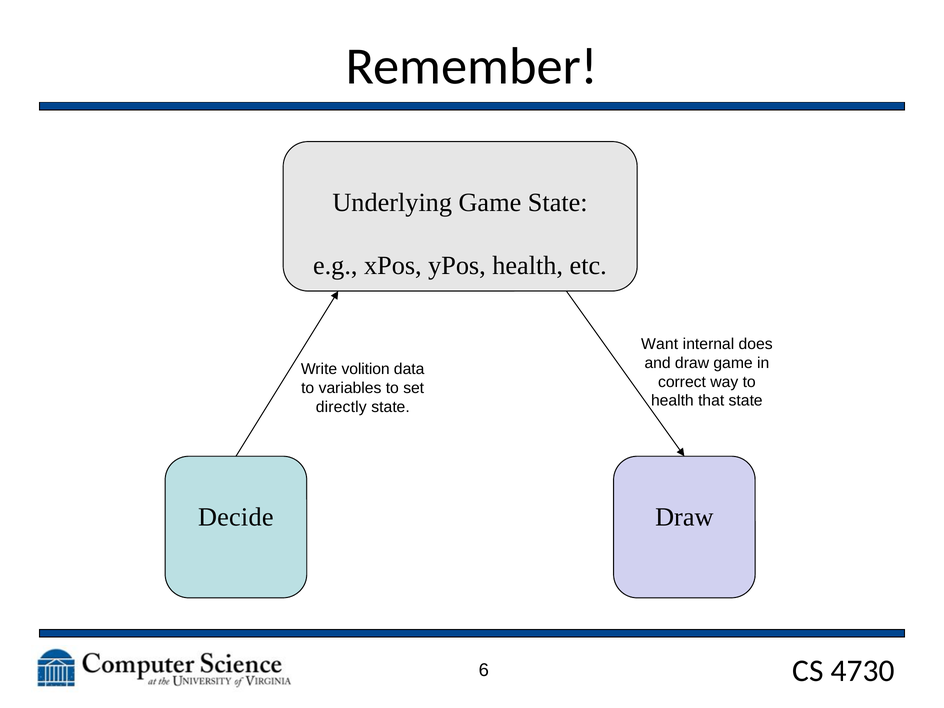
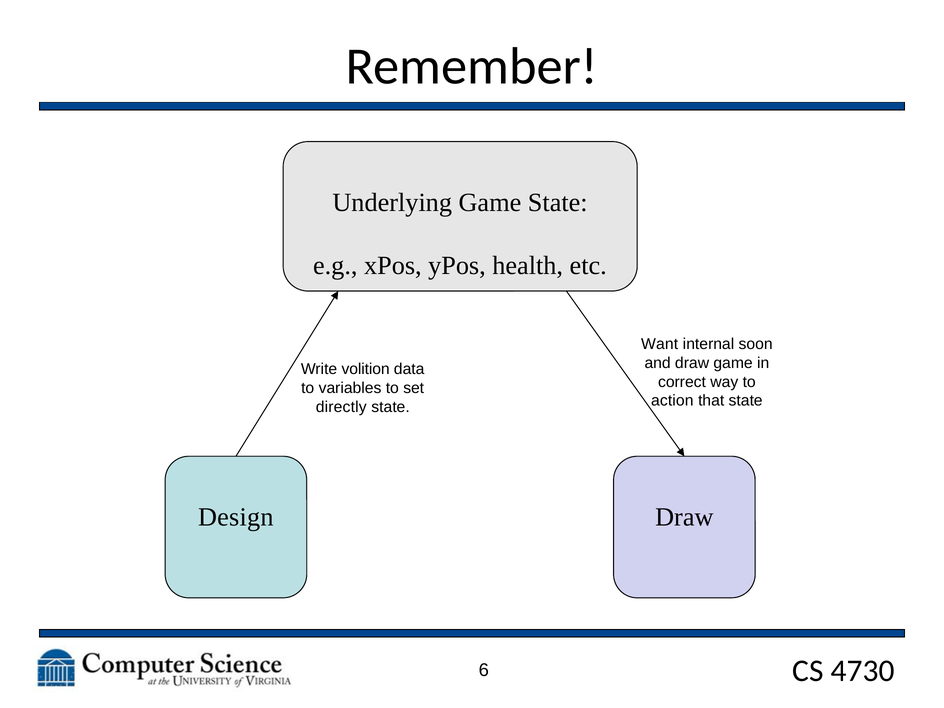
does: does -> soon
health at (672, 401): health -> action
Decide: Decide -> Design
